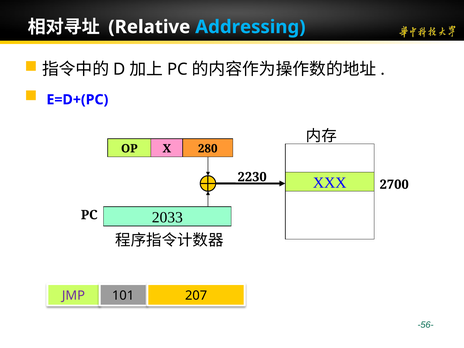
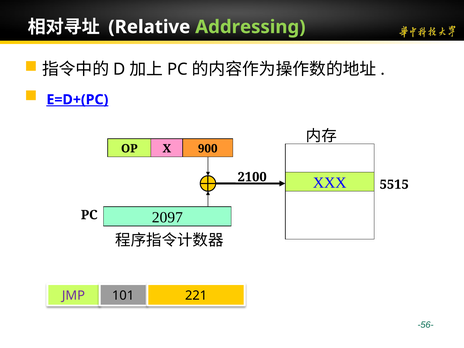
Addressing colour: light blue -> light green
E=D+(PC underline: none -> present
280: 280 -> 900
2230: 2230 -> 2100
2700: 2700 -> 5515
2033: 2033 -> 2097
207: 207 -> 221
